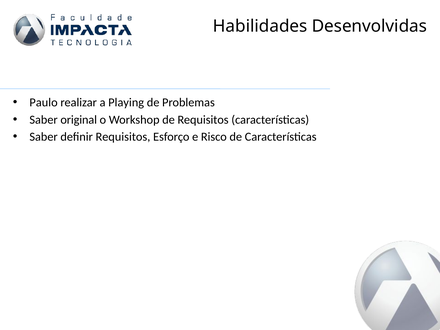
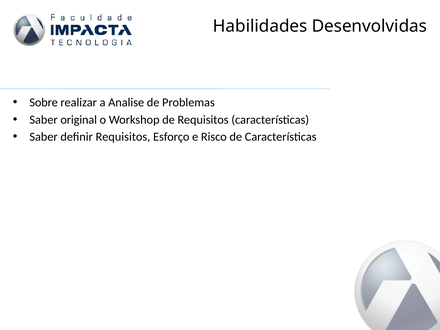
Paulo: Paulo -> Sobre
Playing: Playing -> Analise
